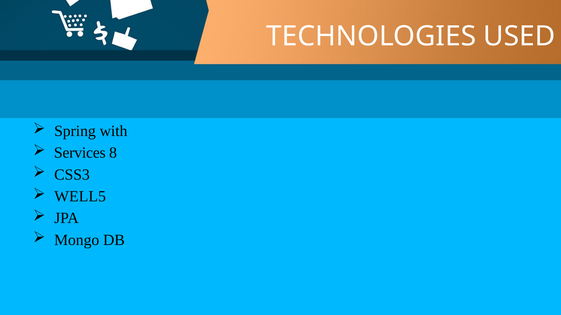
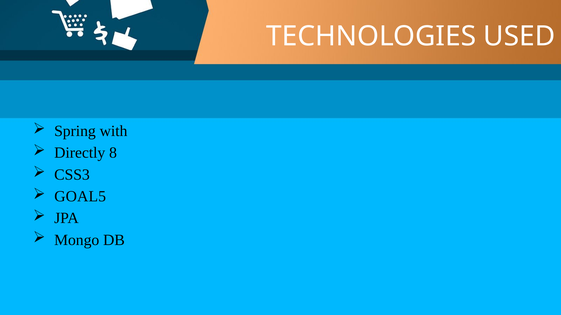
Services: Services -> Directly
WELL5: WELL5 -> GOAL5
